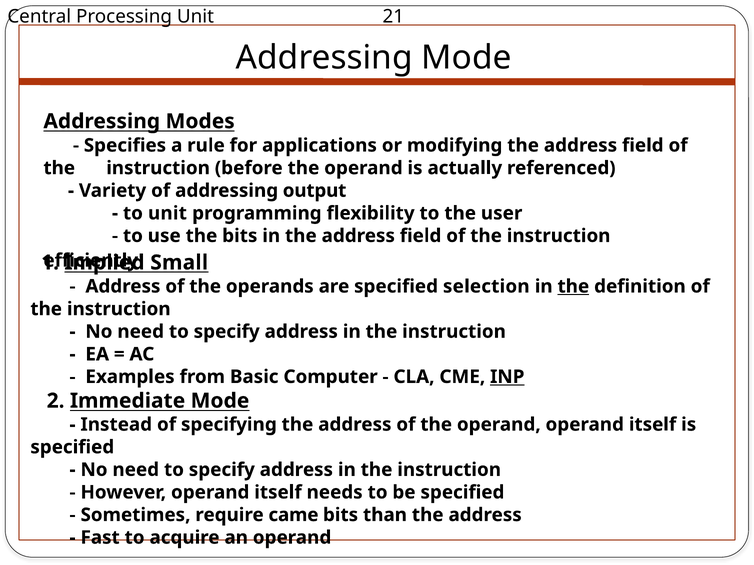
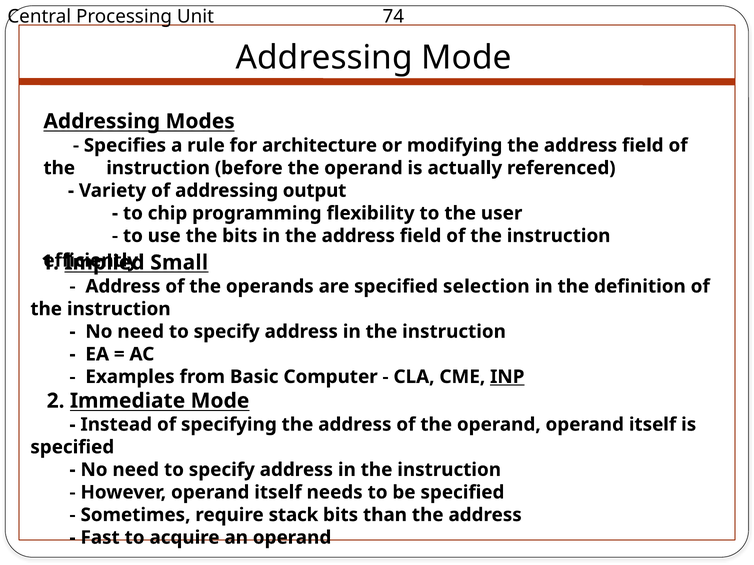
21: 21 -> 74
applications: applications -> architecture
to unit: unit -> chip
the at (573, 287) underline: present -> none
came: came -> stack
